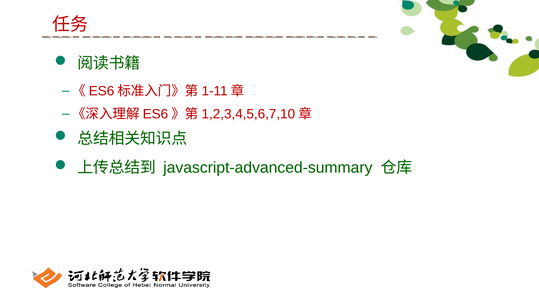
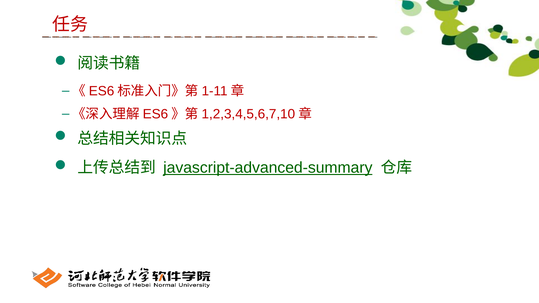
javascript-advanced-summary underline: none -> present
